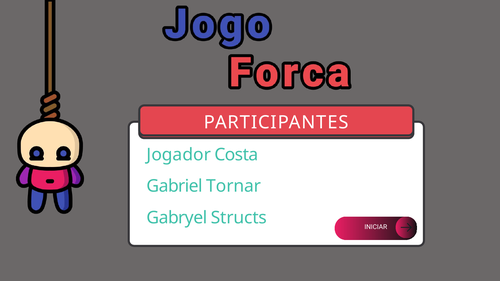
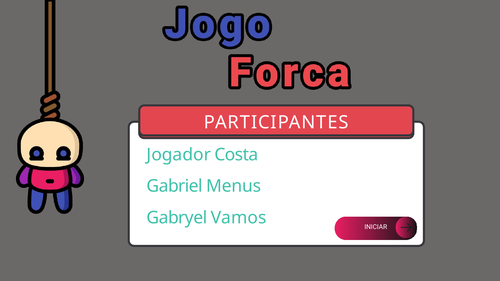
Tornar: Tornar -> Menus
Structs: Structs -> Vamos
